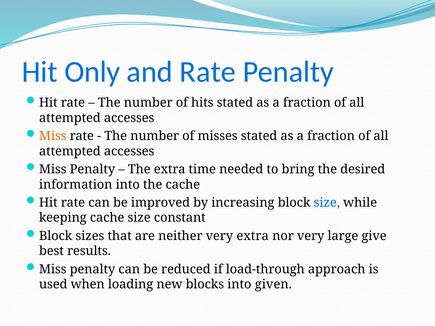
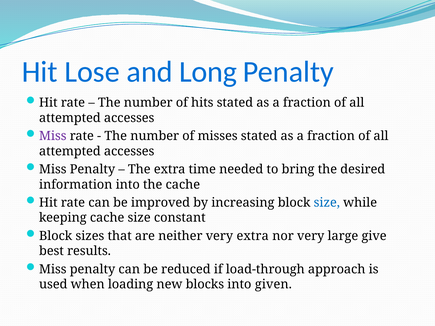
Only: Only -> Lose
and Rate: Rate -> Long
Miss at (53, 136) colour: orange -> purple
